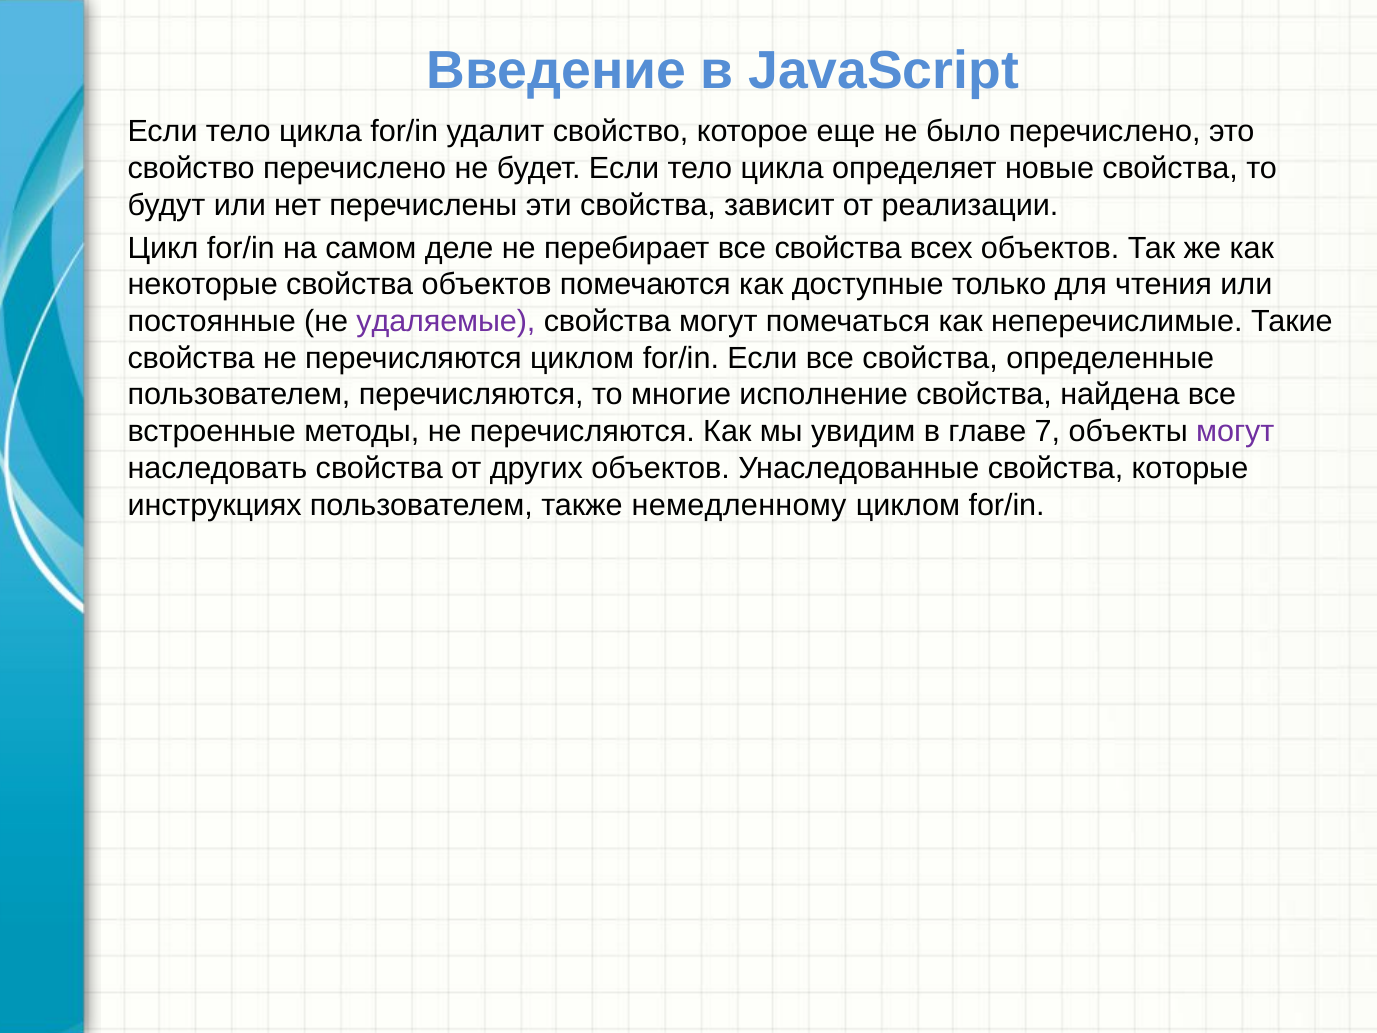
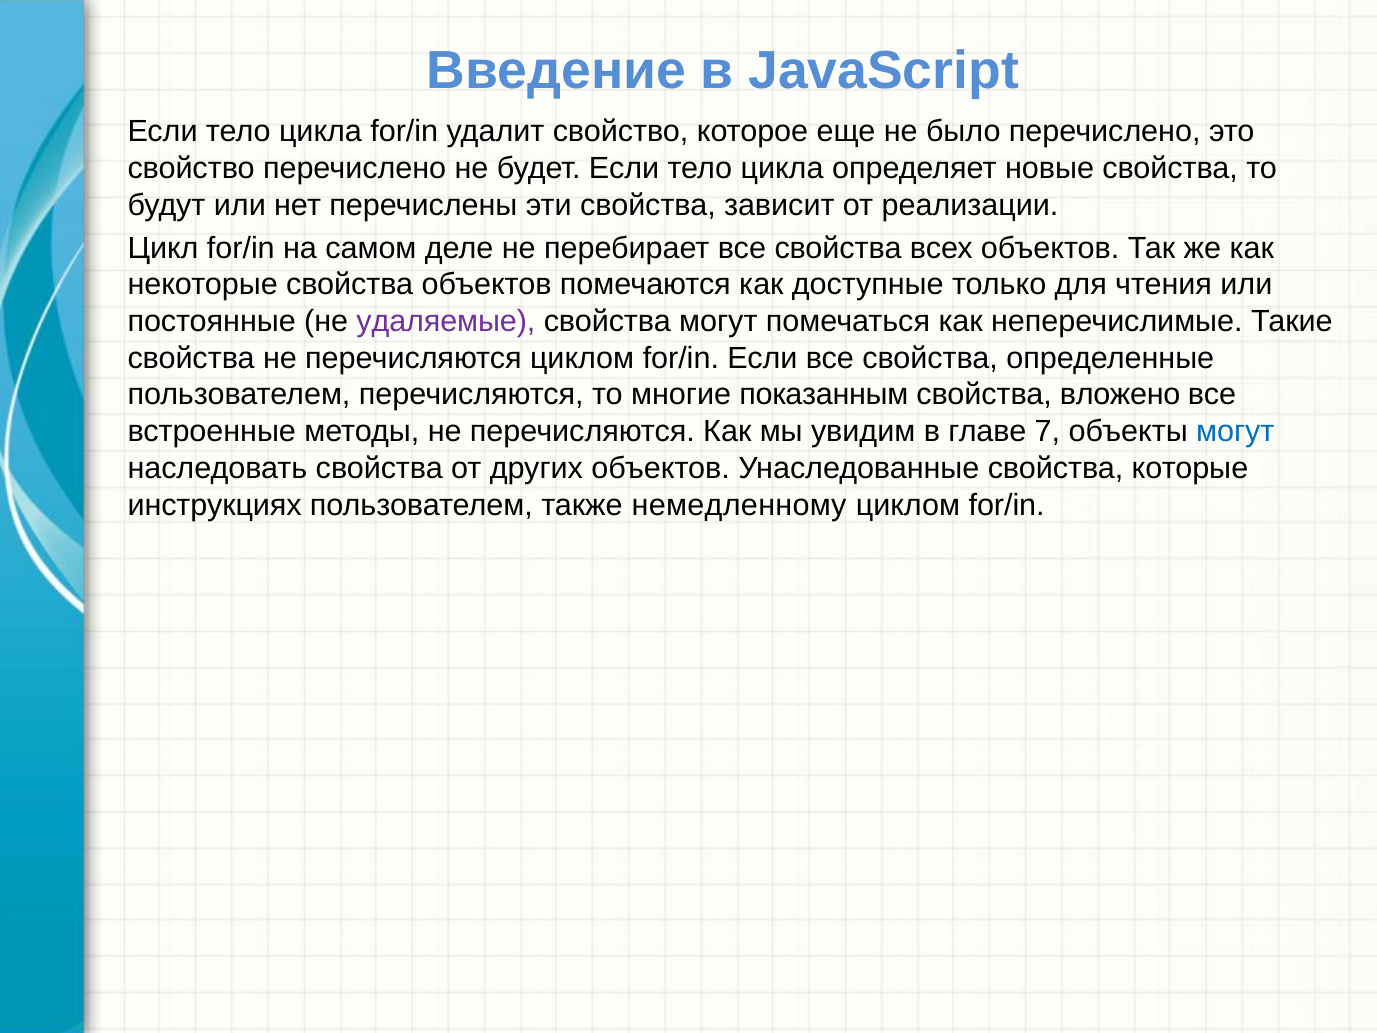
исполнение: исполнение -> показанным
найдена: найдена -> вложено
могут at (1235, 431) colour: purple -> blue
